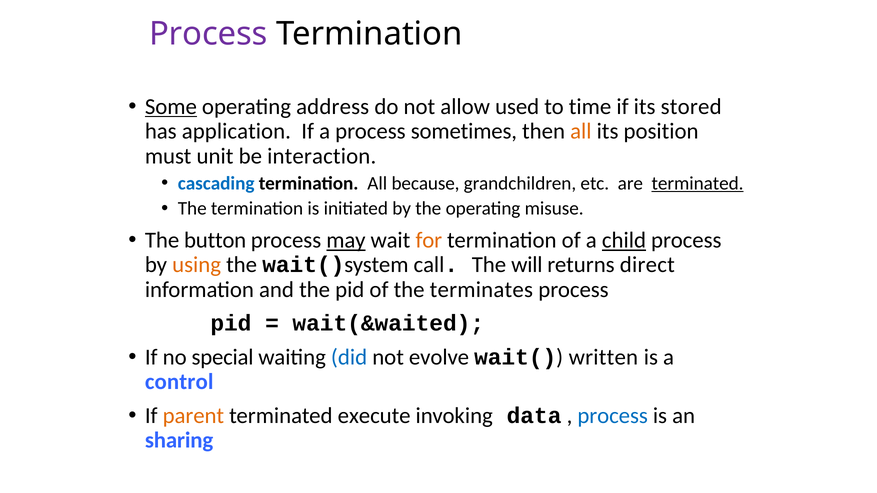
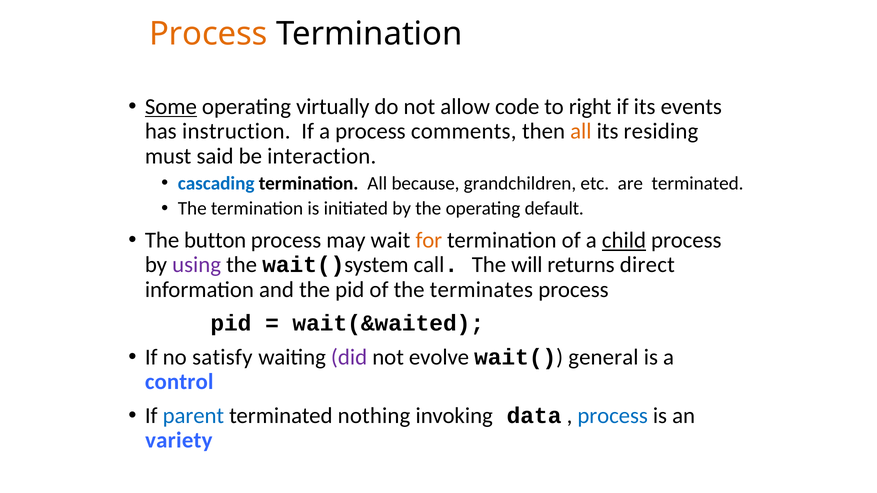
Process at (208, 34) colour: purple -> orange
address: address -> virtually
used: used -> code
time: time -> right
stored: stored -> events
application: application -> instruction
sometimes: sometimes -> comments
position: position -> residing
unit: unit -> said
terminated at (698, 183) underline: present -> none
misuse: misuse -> default
may underline: present -> none
using colour: orange -> purple
special: special -> satisfy
did colour: blue -> purple
written: written -> general
parent colour: orange -> blue
execute: execute -> nothing
sharing: sharing -> variety
